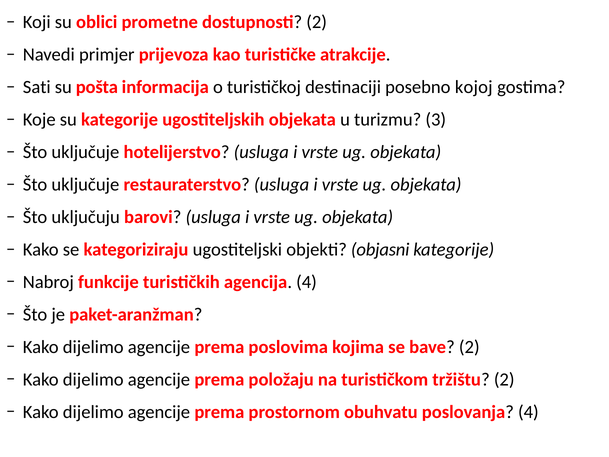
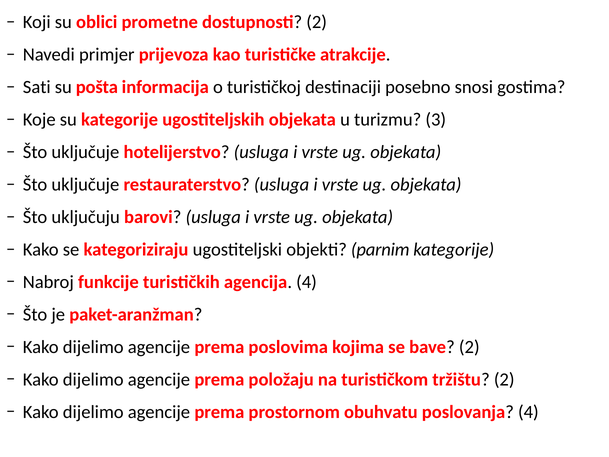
kojoj: kojoj -> snosi
objasni: objasni -> parnim
